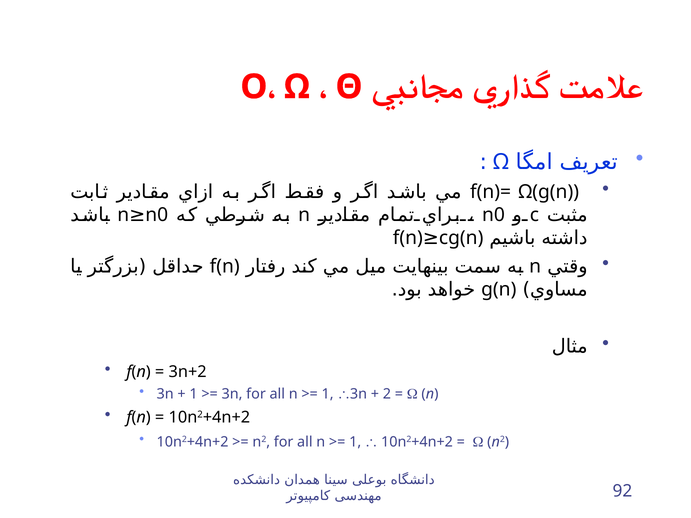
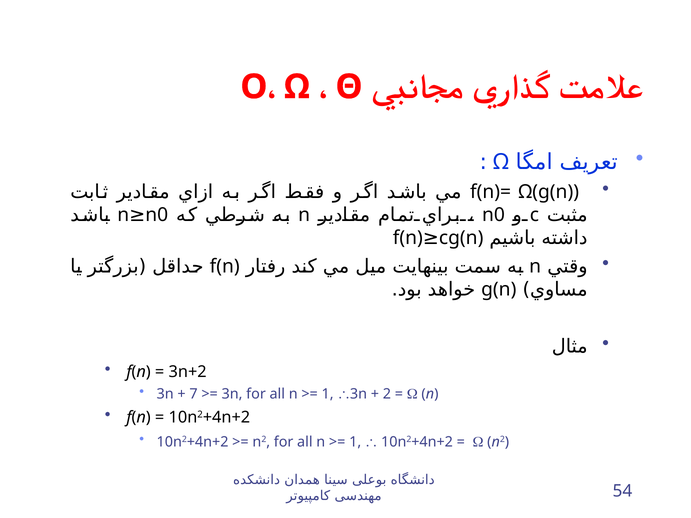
1 at (194, 394): 1 -> 7
92: 92 -> 54
